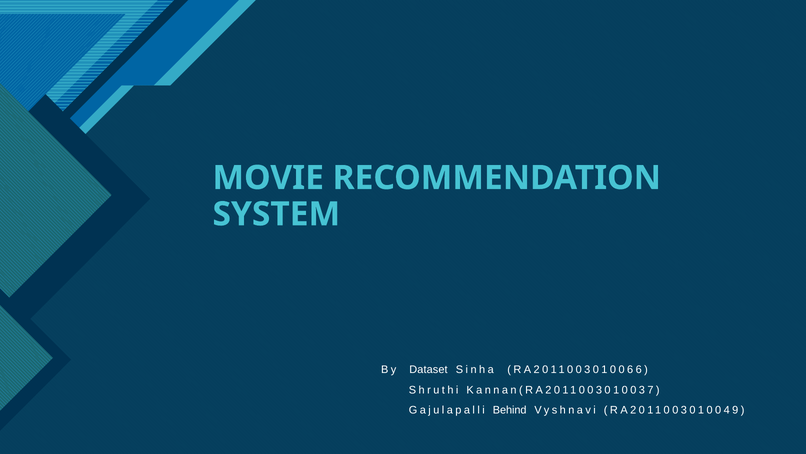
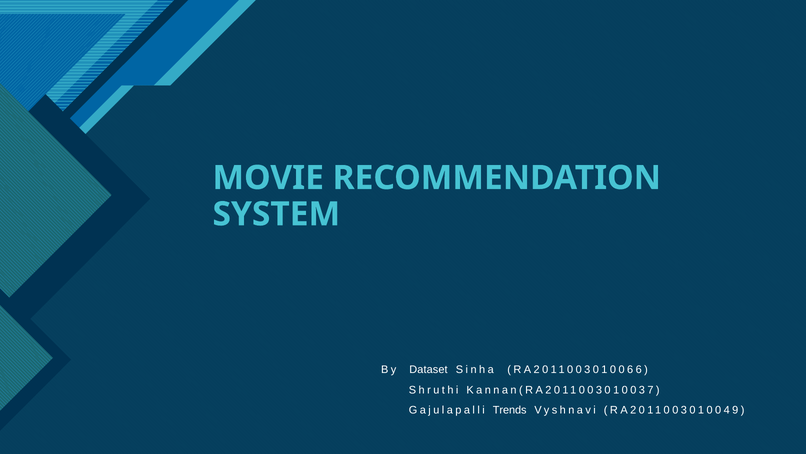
Behind: Behind -> Trends
